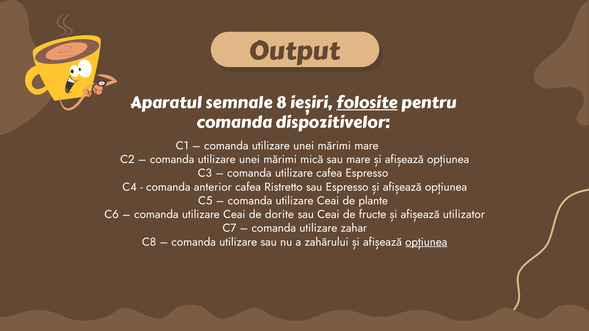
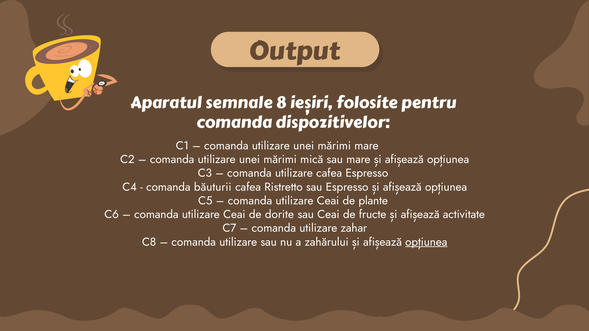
folosite underline: present -> none
anterior: anterior -> băuturii
utilizator: utilizator -> activitate
